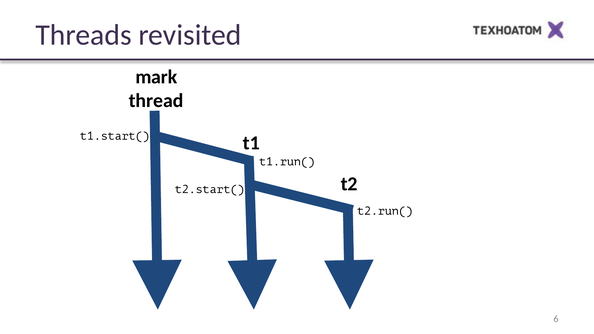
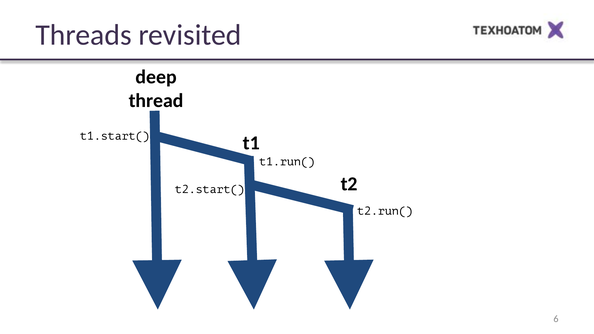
mark: mark -> deep
